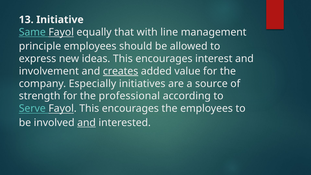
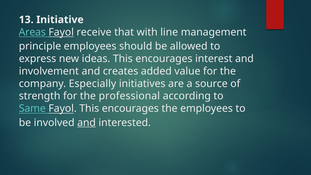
Same: Same -> Areas
equally: equally -> receive
creates underline: present -> none
Serve: Serve -> Same
